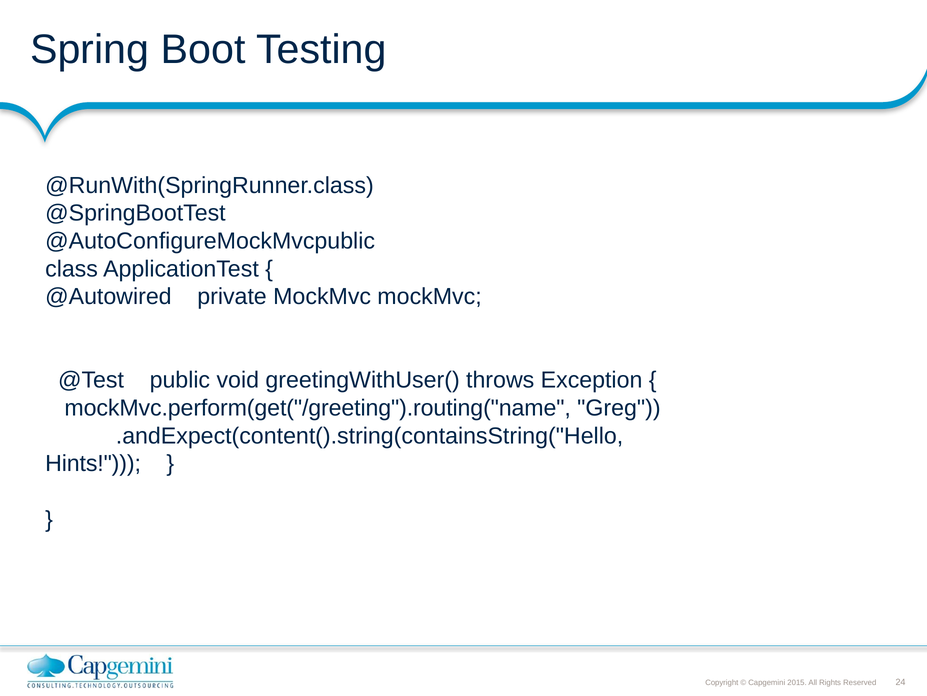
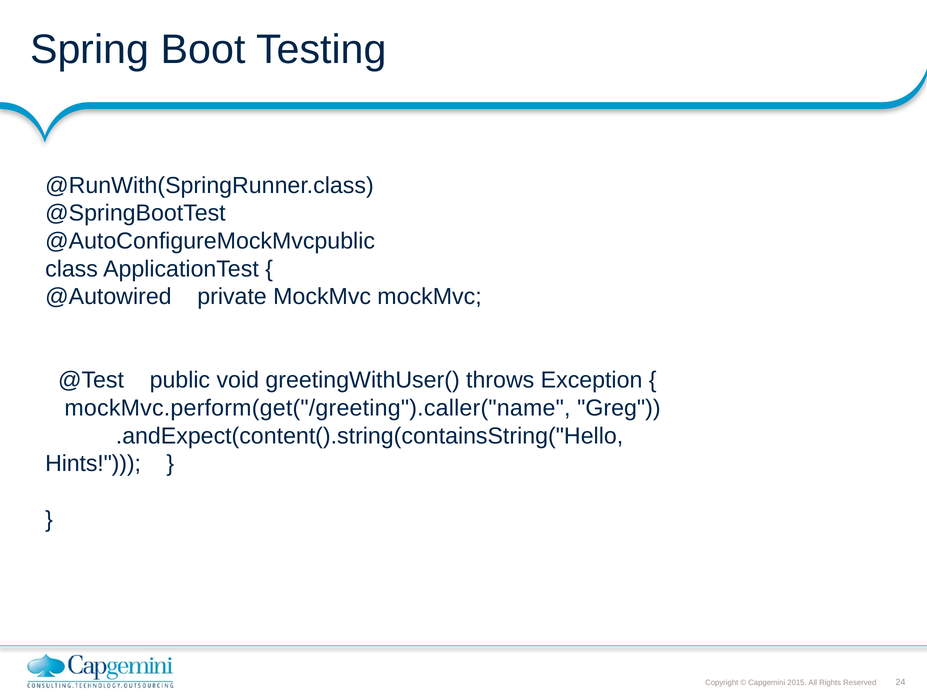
mockMvc.perform(get("/greeting").routing("name: mockMvc.perform(get("/greeting").routing("name -> mockMvc.perform(get("/greeting").caller("name
